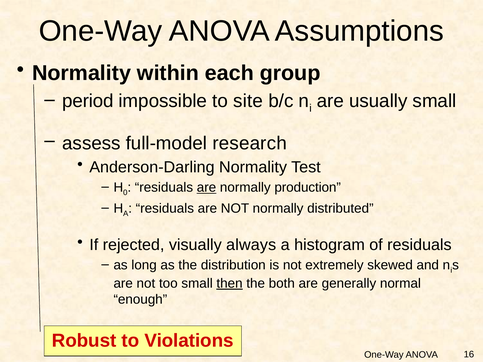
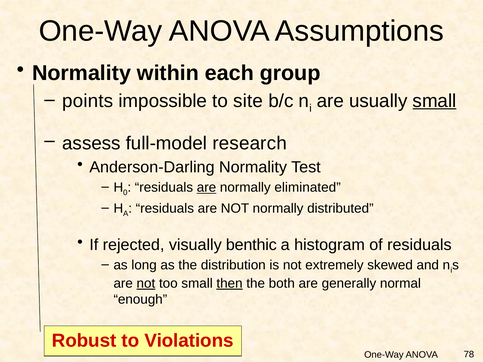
period: period -> points
small at (435, 101) underline: none -> present
production: production -> eliminated
always: always -> benthic
not at (146, 284) underline: none -> present
16: 16 -> 78
